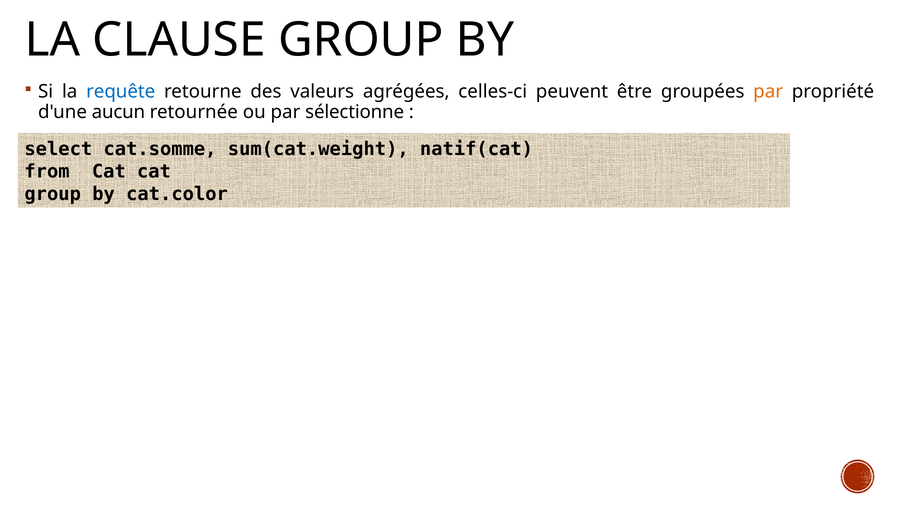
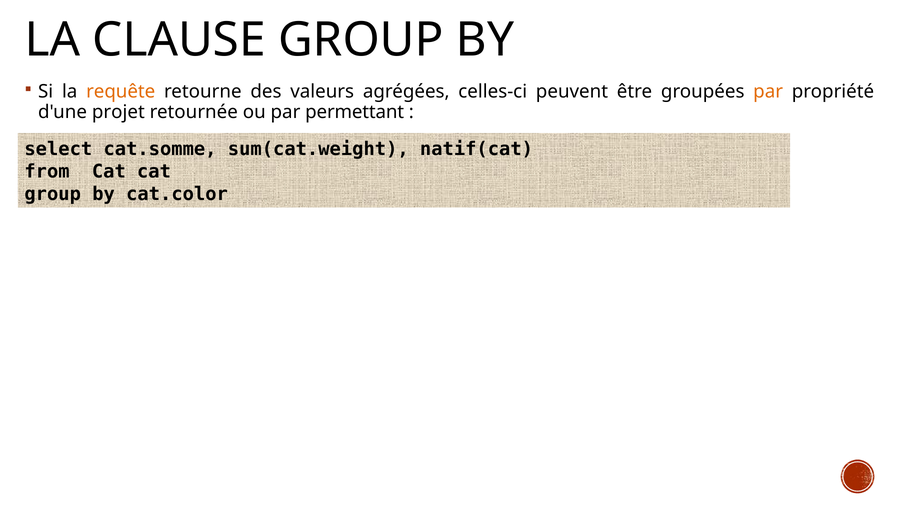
requête colour: blue -> orange
aucun: aucun -> projet
sélectionne: sélectionne -> permettant
